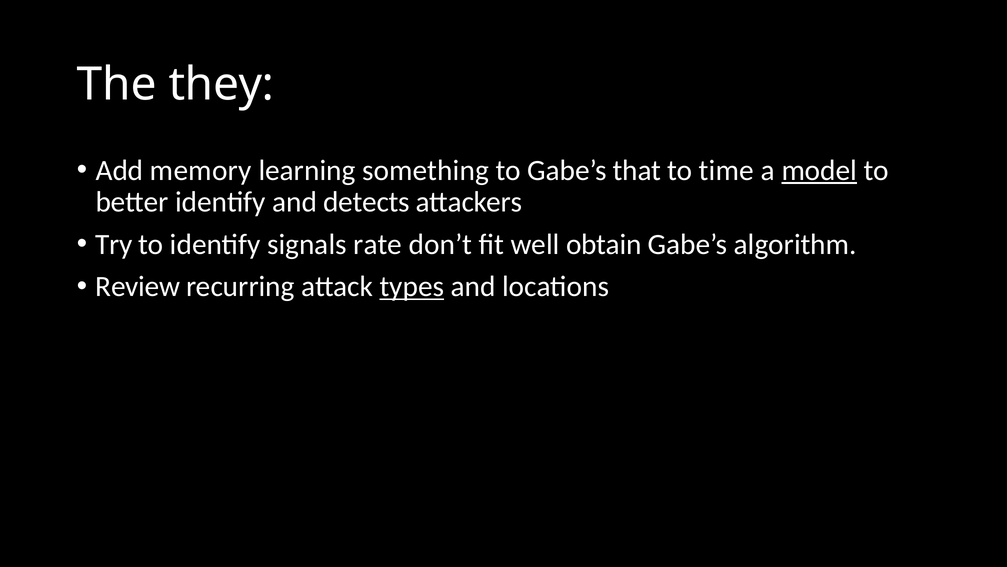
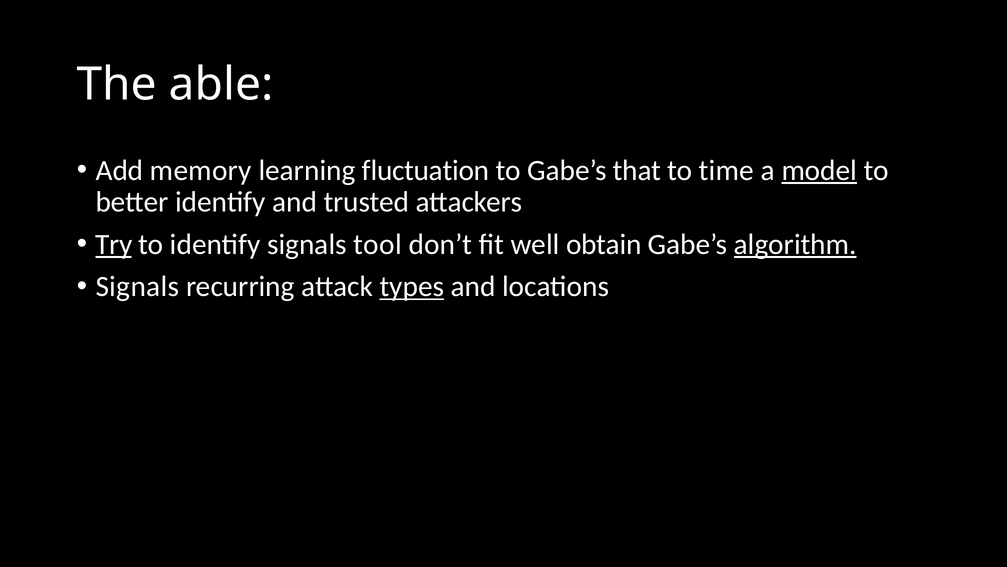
they: they -> able
something: something -> fluctuation
detects: detects -> trusted
Try underline: none -> present
rate: rate -> tool
algorithm underline: none -> present
Review at (138, 286): Review -> Signals
